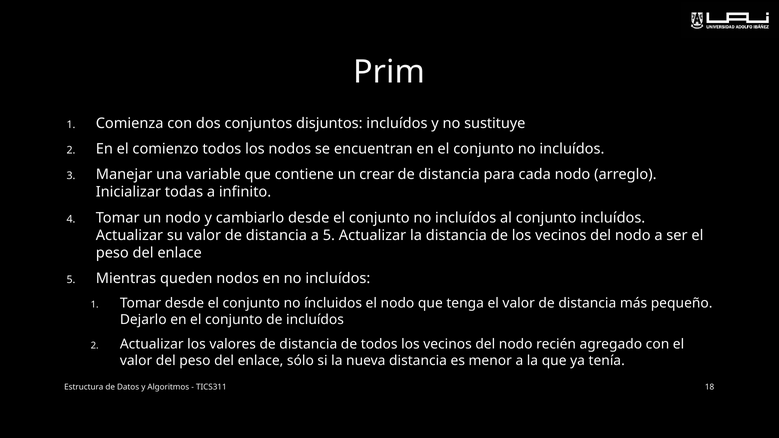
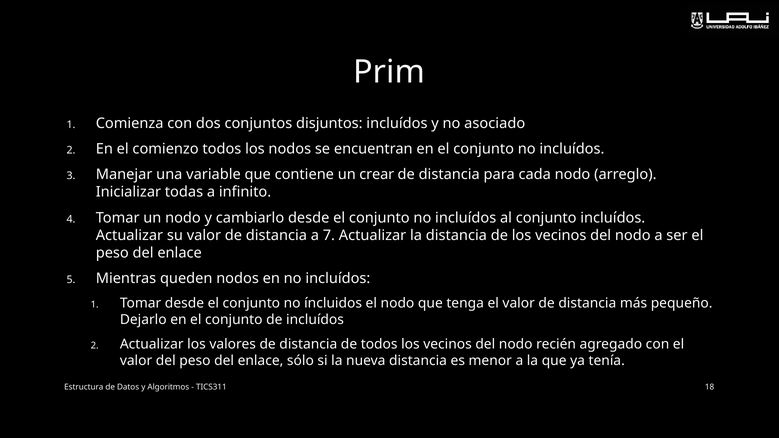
sustituye: sustituye -> asociado
a 5: 5 -> 7
